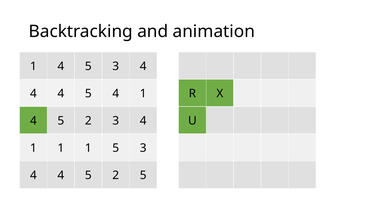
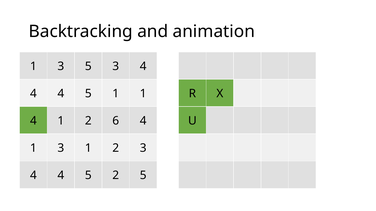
4 at (61, 66): 4 -> 3
5 4: 4 -> 1
5 at (61, 121): 5 -> 1
2 3: 3 -> 6
1 at (61, 148): 1 -> 3
5 at (116, 148): 5 -> 2
